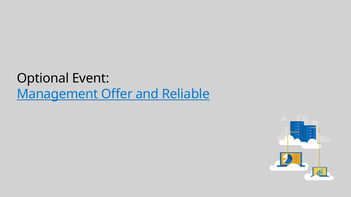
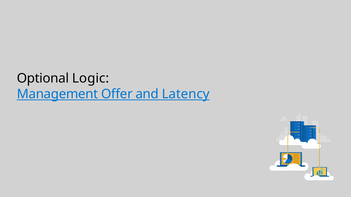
Event: Event -> Logic
Reliable: Reliable -> Latency
